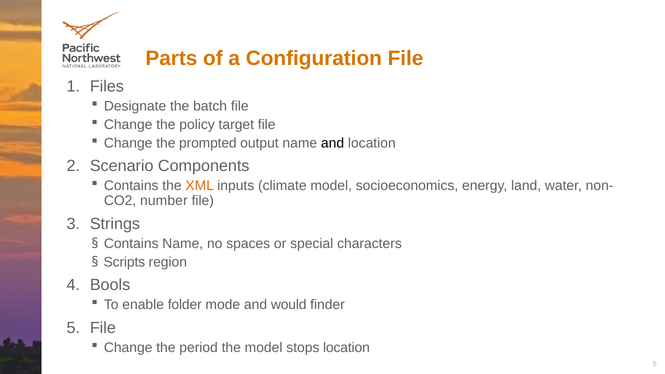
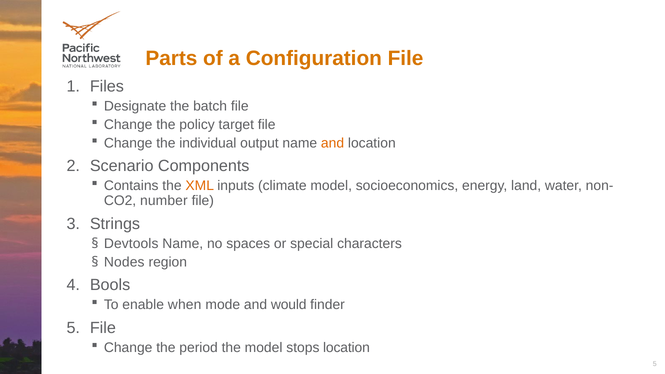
prompted: prompted -> individual
and at (333, 143) colour: black -> orange
Contains at (131, 244): Contains -> Devtools
Scripts: Scripts -> Nodes
folder: folder -> when
